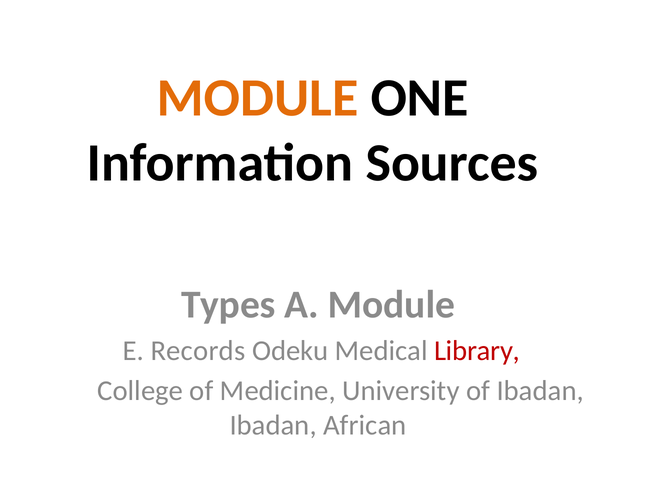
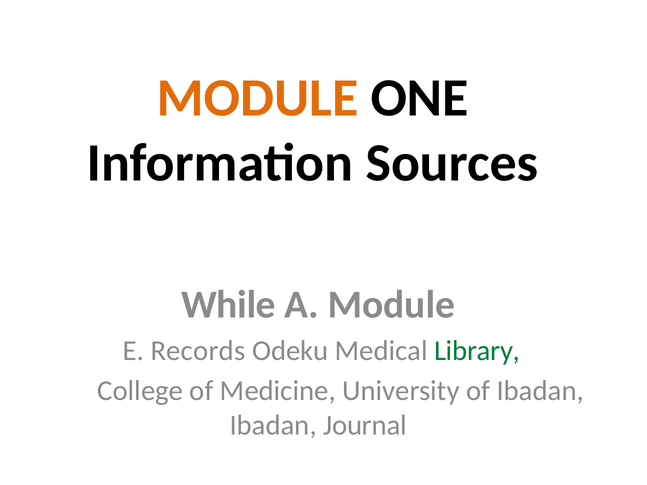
Types: Types -> While
Library colour: red -> green
African: African -> Journal
